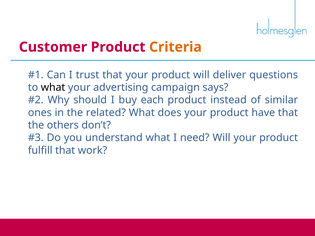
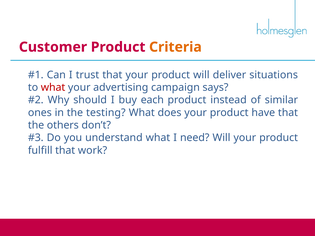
questions: questions -> situations
what at (53, 87) colour: black -> red
related: related -> testing
